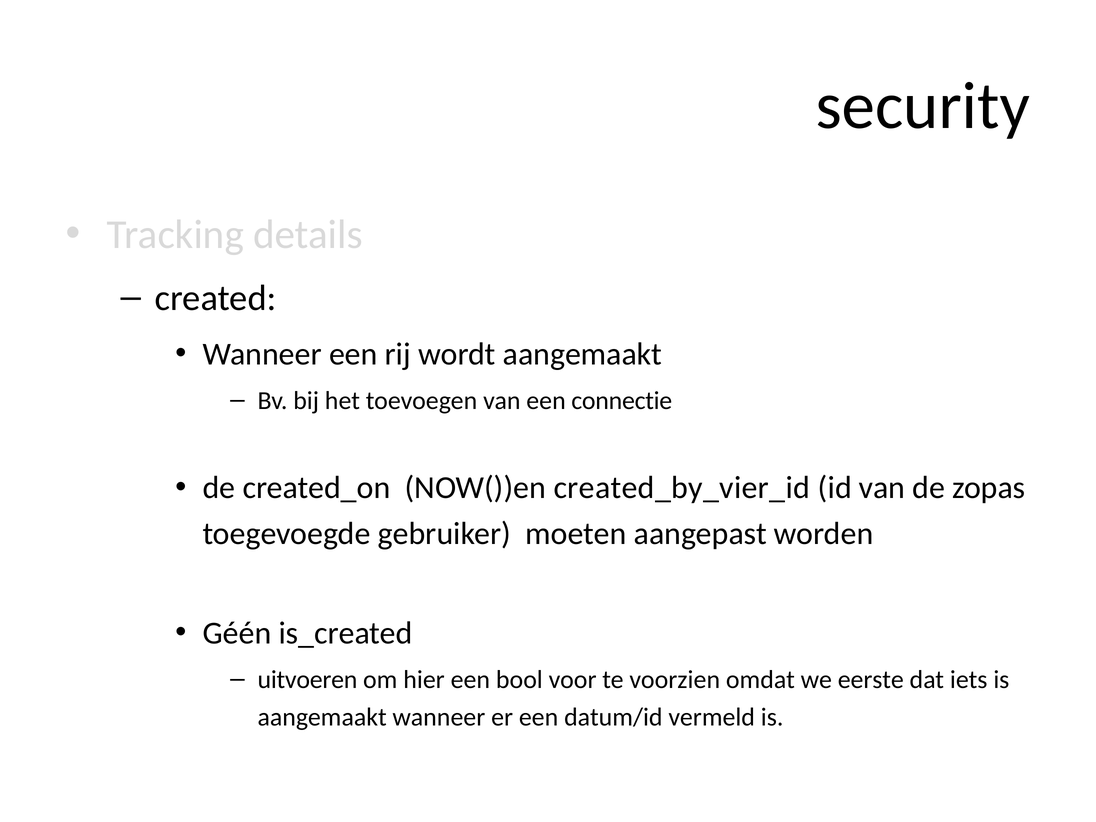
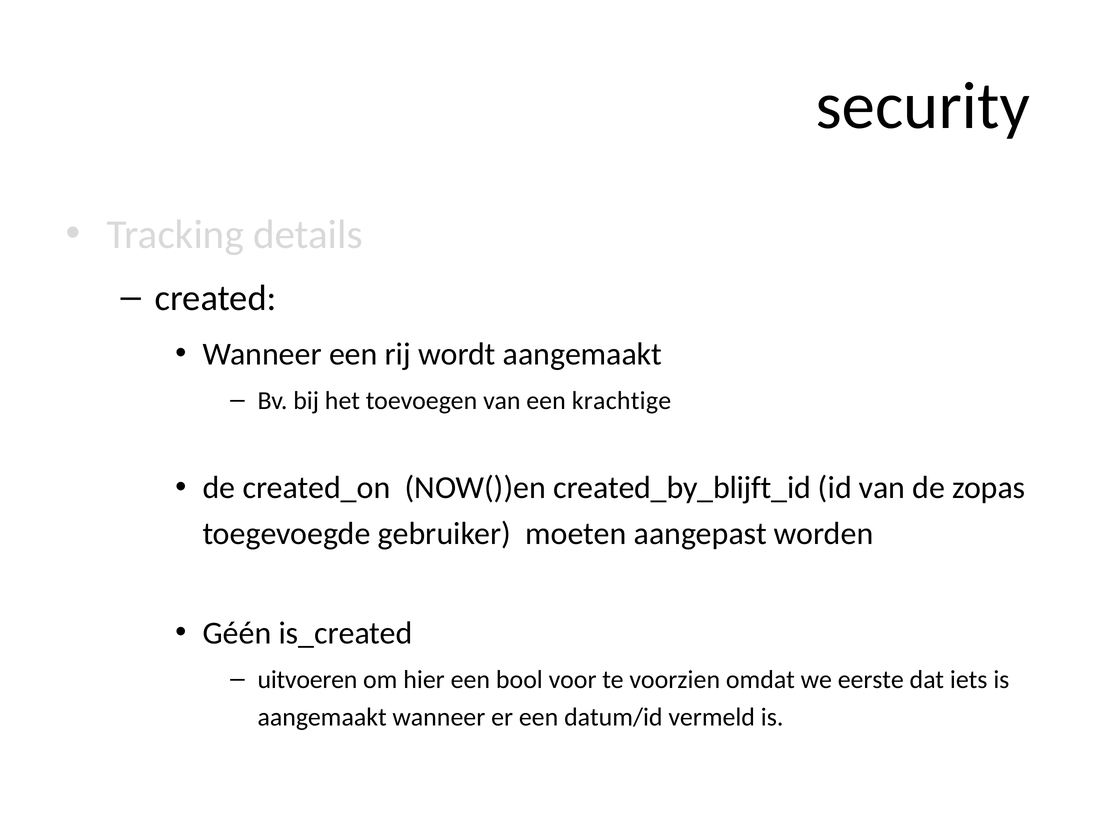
connectie: connectie -> krachtige
created_by_vier_id: created_by_vier_id -> created_by_blijft_id
